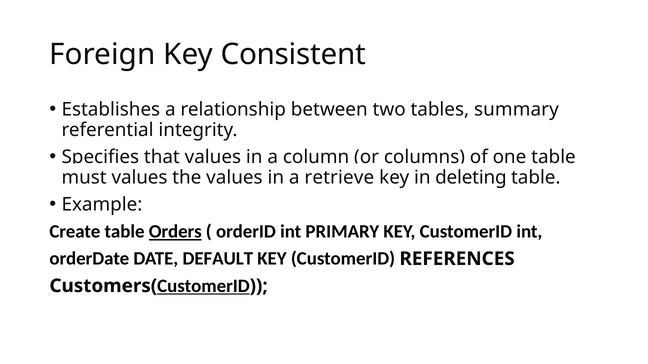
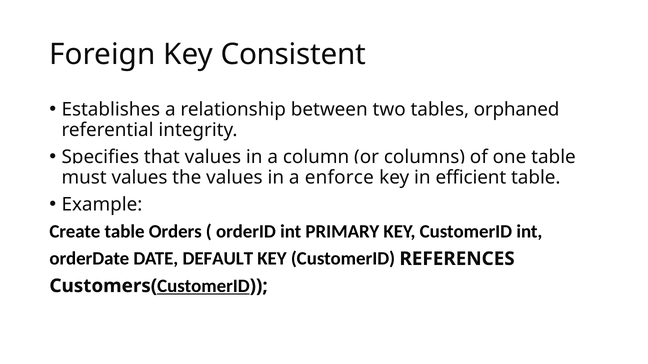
summary: summary -> orphaned
retrieve: retrieve -> enforce
deleting: deleting -> efficient
Orders underline: present -> none
